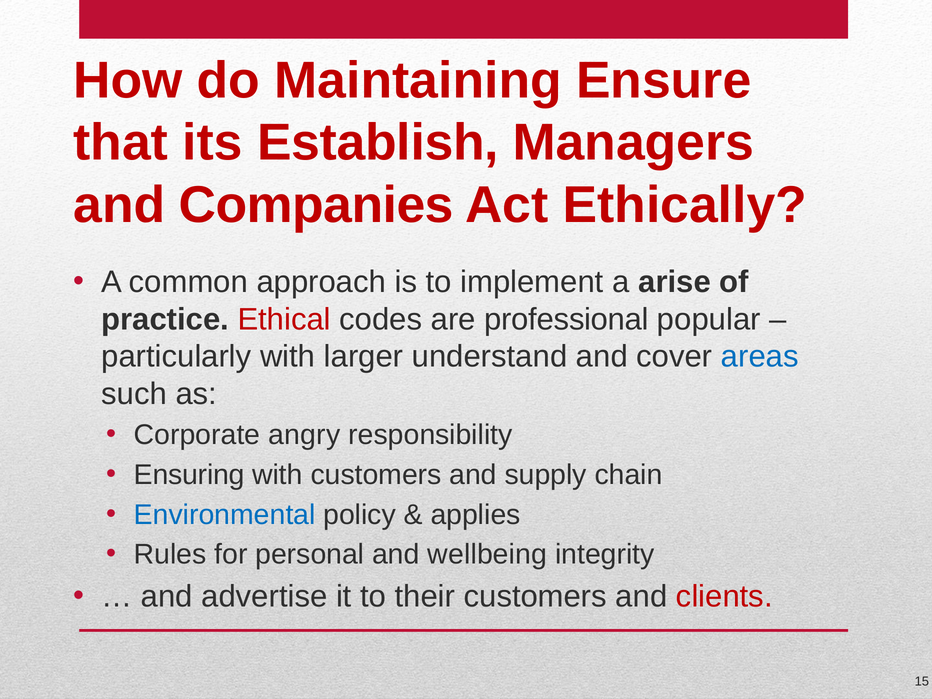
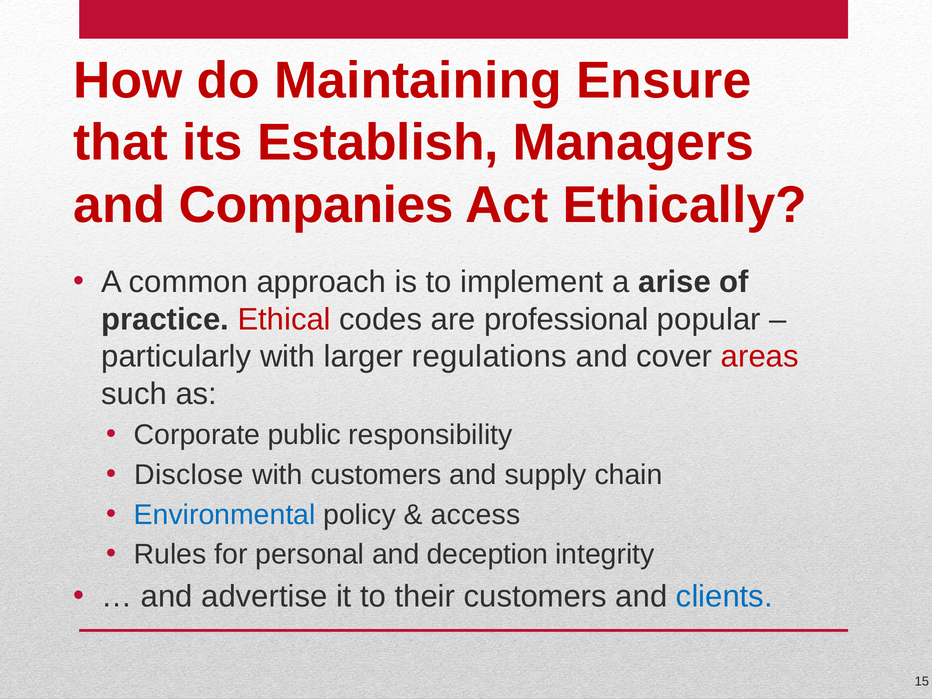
understand: understand -> regulations
areas colour: blue -> red
angry: angry -> public
Ensuring: Ensuring -> Disclose
applies: applies -> access
wellbeing: wellbeing -> deception
clients colour: red -> blue
